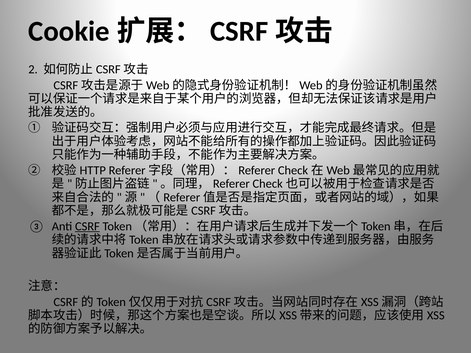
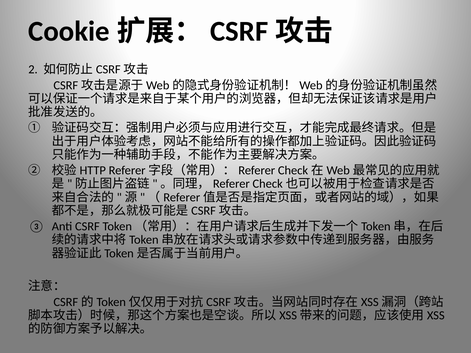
CSRF underline: present -> none
